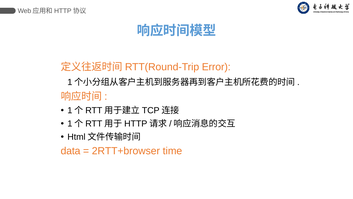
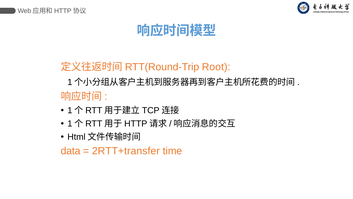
Error: Error -> Root
2RTT+browser: 2RTT+browser -> 2RTT+transfer
